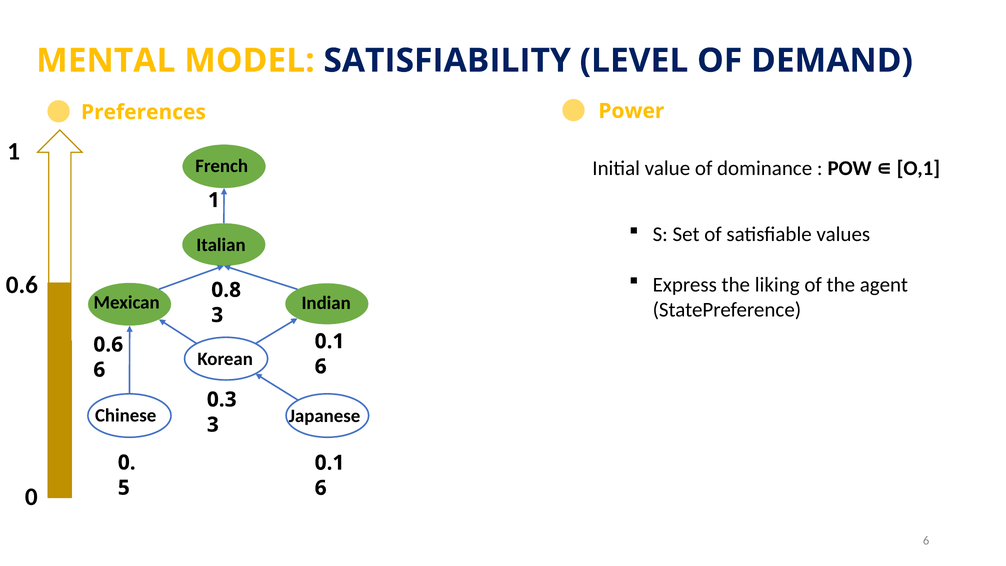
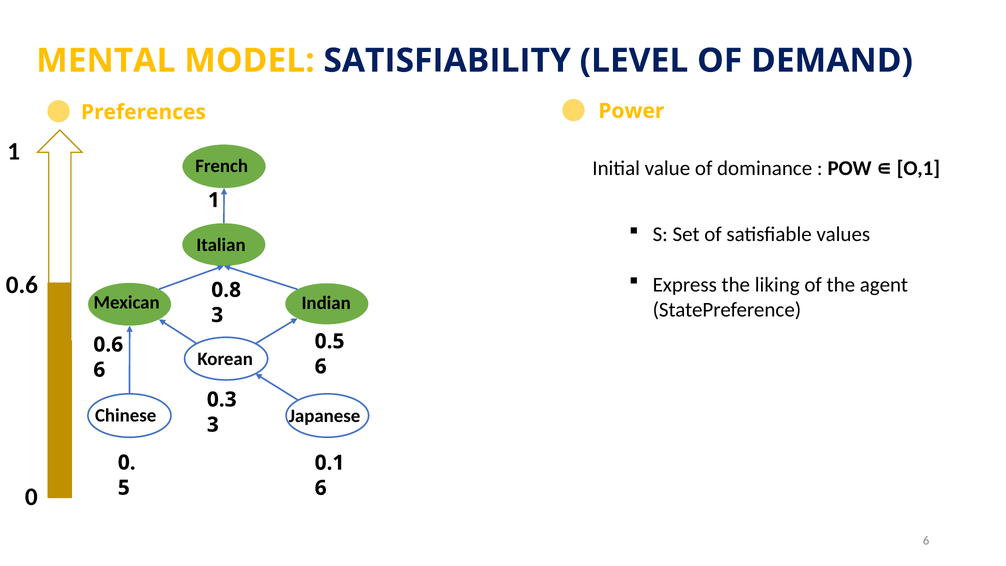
0.1 at (330, 341): 0.1 -> 0.5
